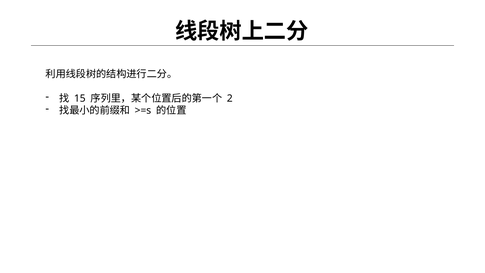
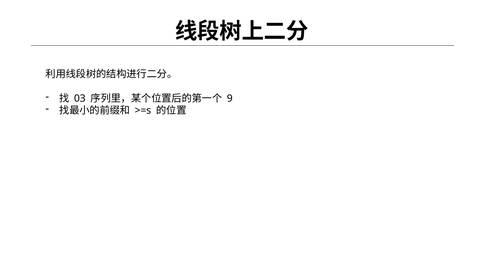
15: 15 -> 03
2: 2 -> 9
